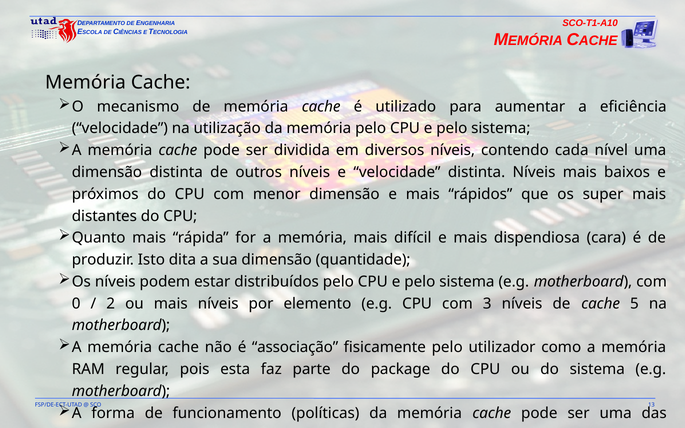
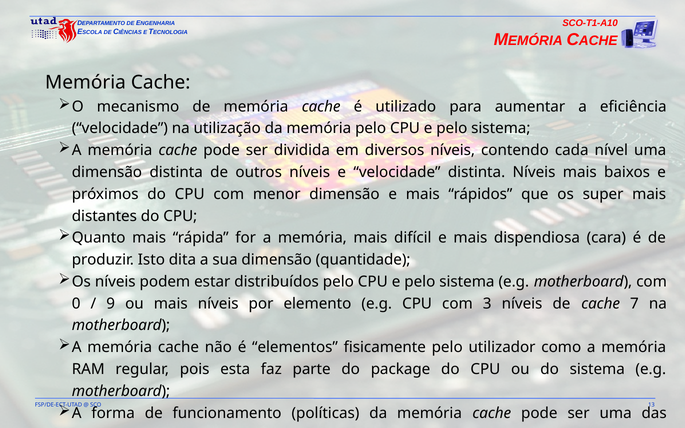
2: 2 -> 9
5: 5 -> 7
associação: associação -> elementos
